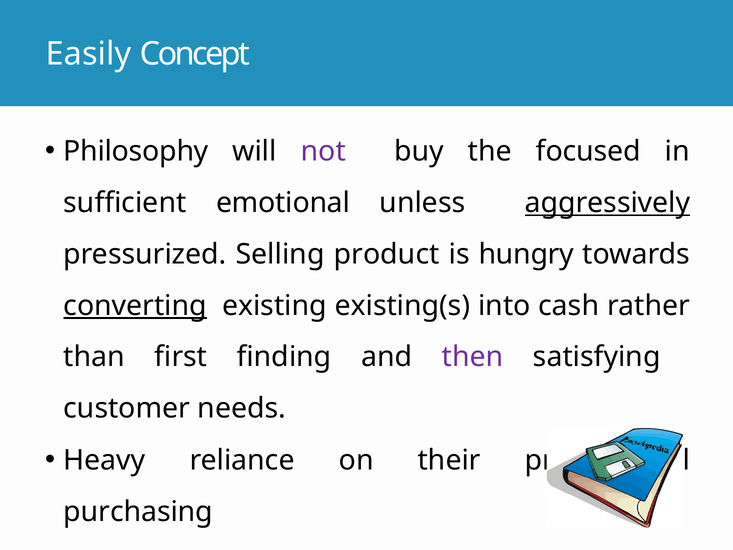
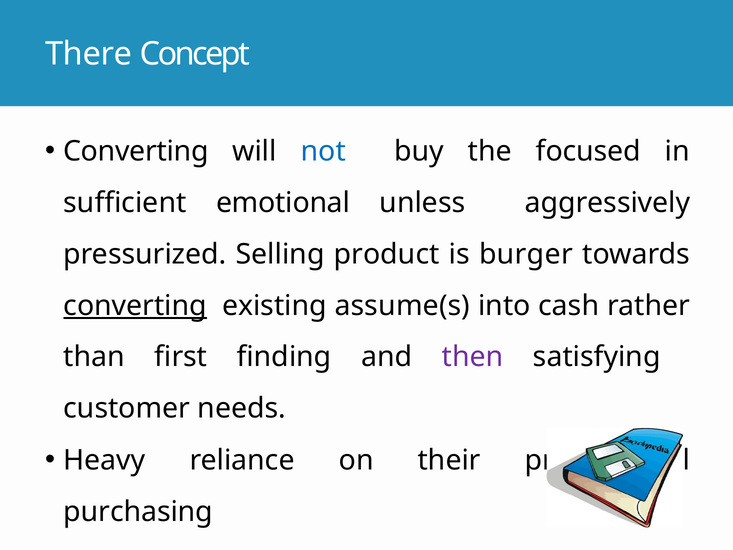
Easily: Easily -> There
Philosophy at (136, 152): Philosophy -> Converting
not colour: purple -> blue
aggressively underline: present -> none
hungry: hungry -> burger
existing(s: existing(s -> assume(s
